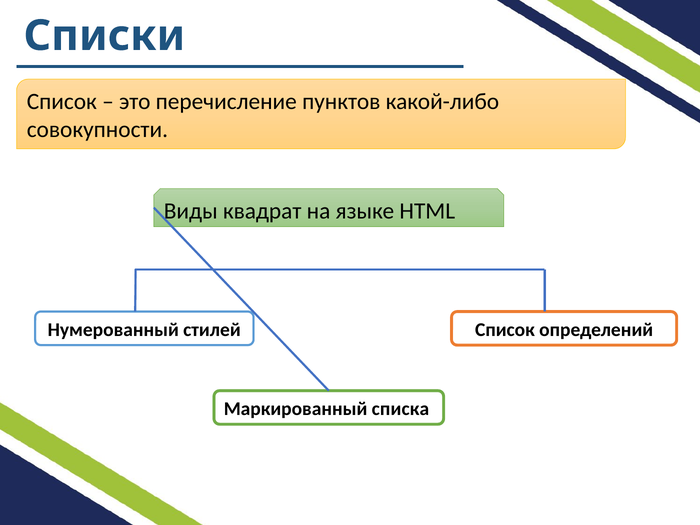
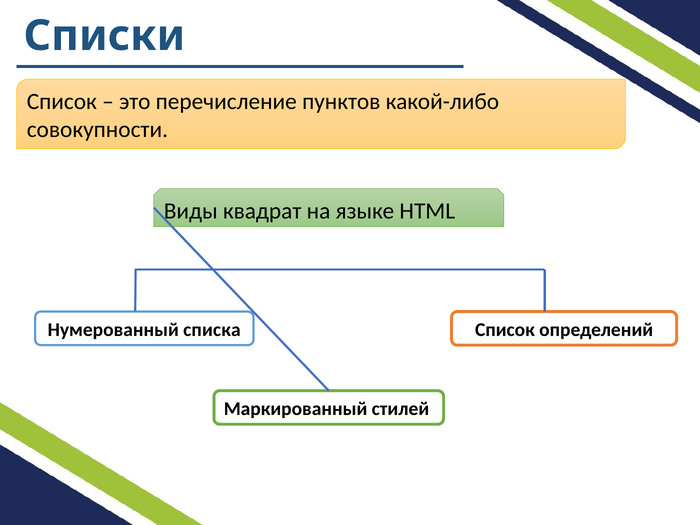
стилей: стилей -> списка
списка: списка -> стилей
